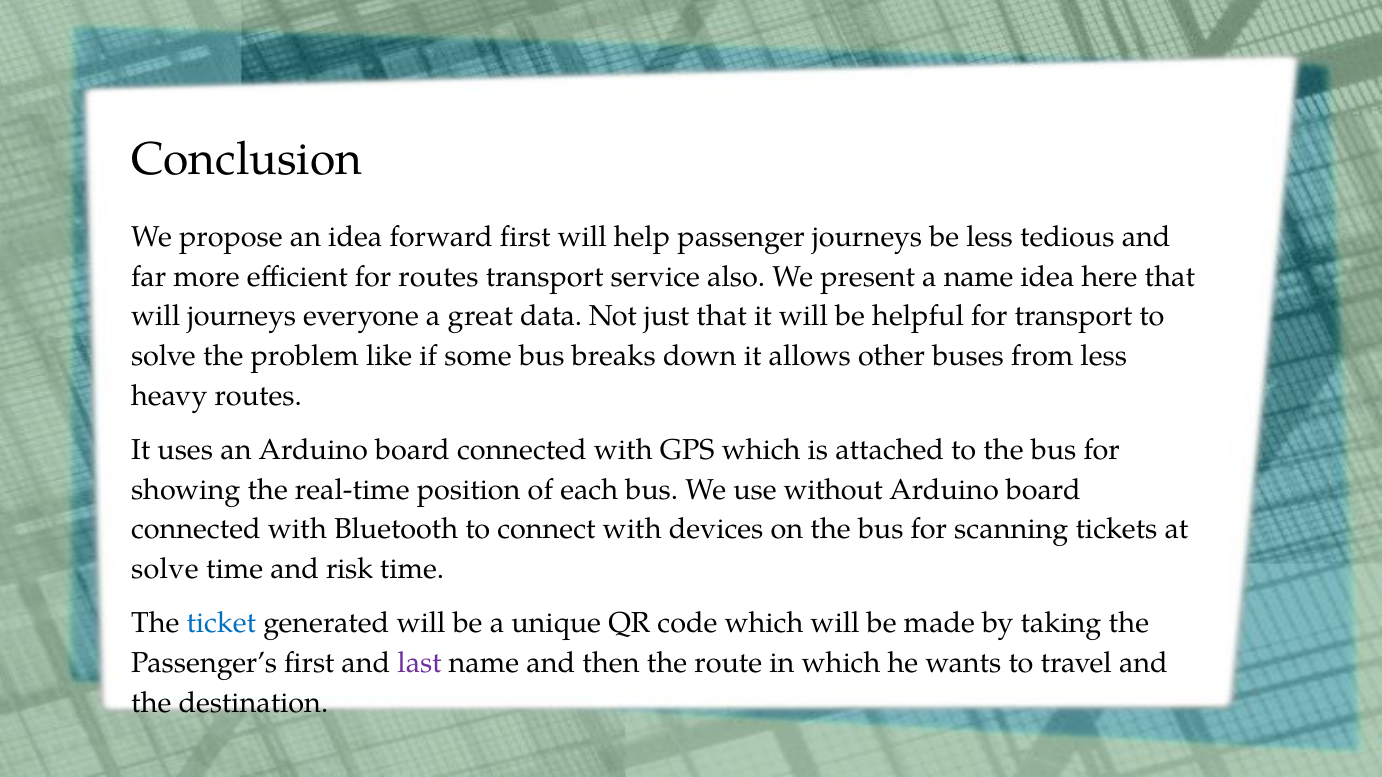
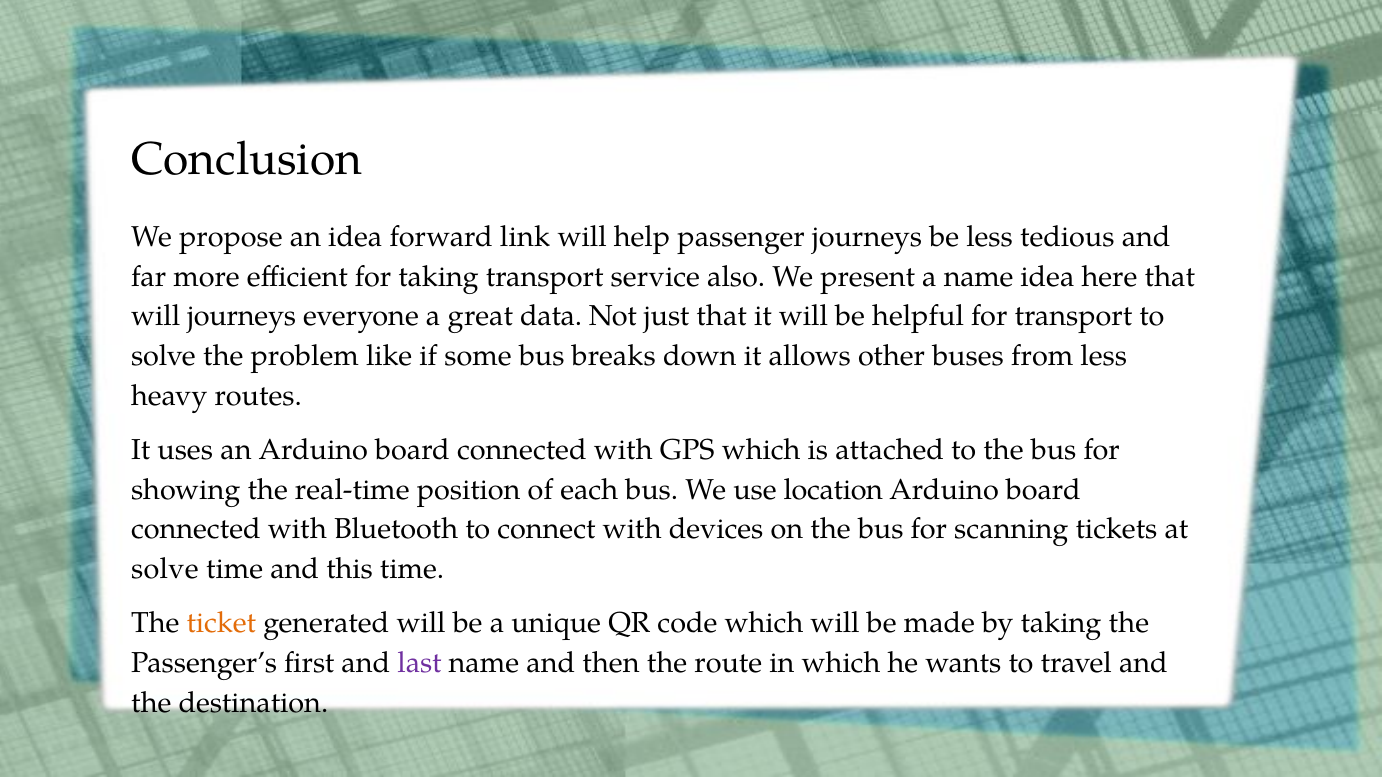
forward first: first -> link
for routes: routes -> taking
without: without -> location
risk: risk -> this
ticket colour: blue -> orange
